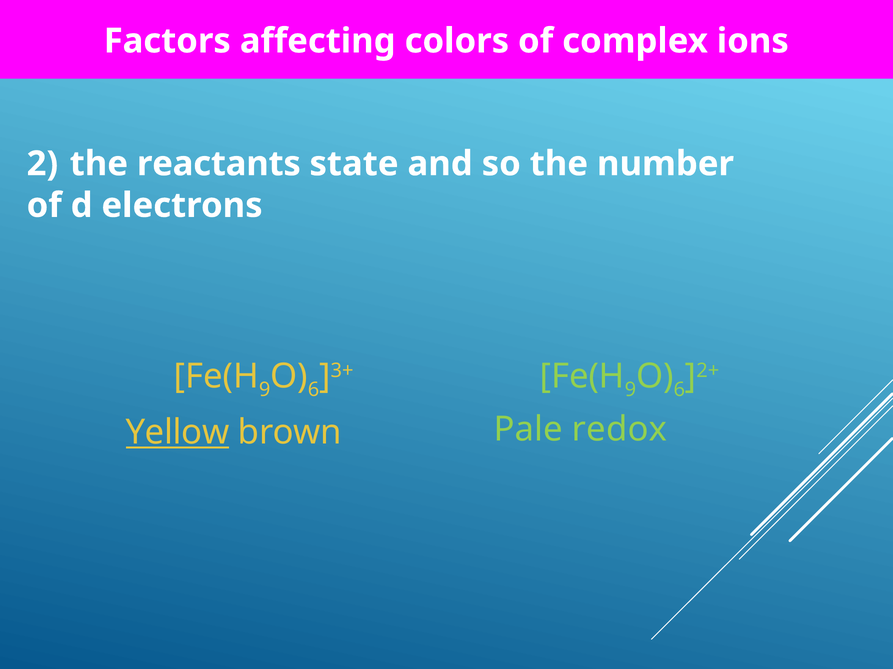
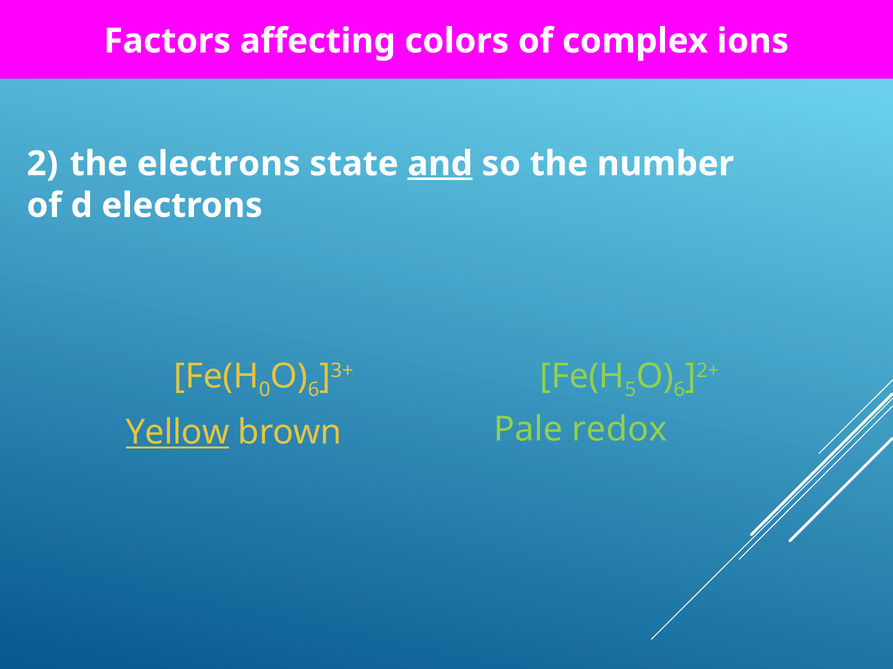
the reactants: reactants -> electrons
and underline: none -> present
9 at (265, 390): 9 -> 0
9 at (630, 390): 9 -> 5
